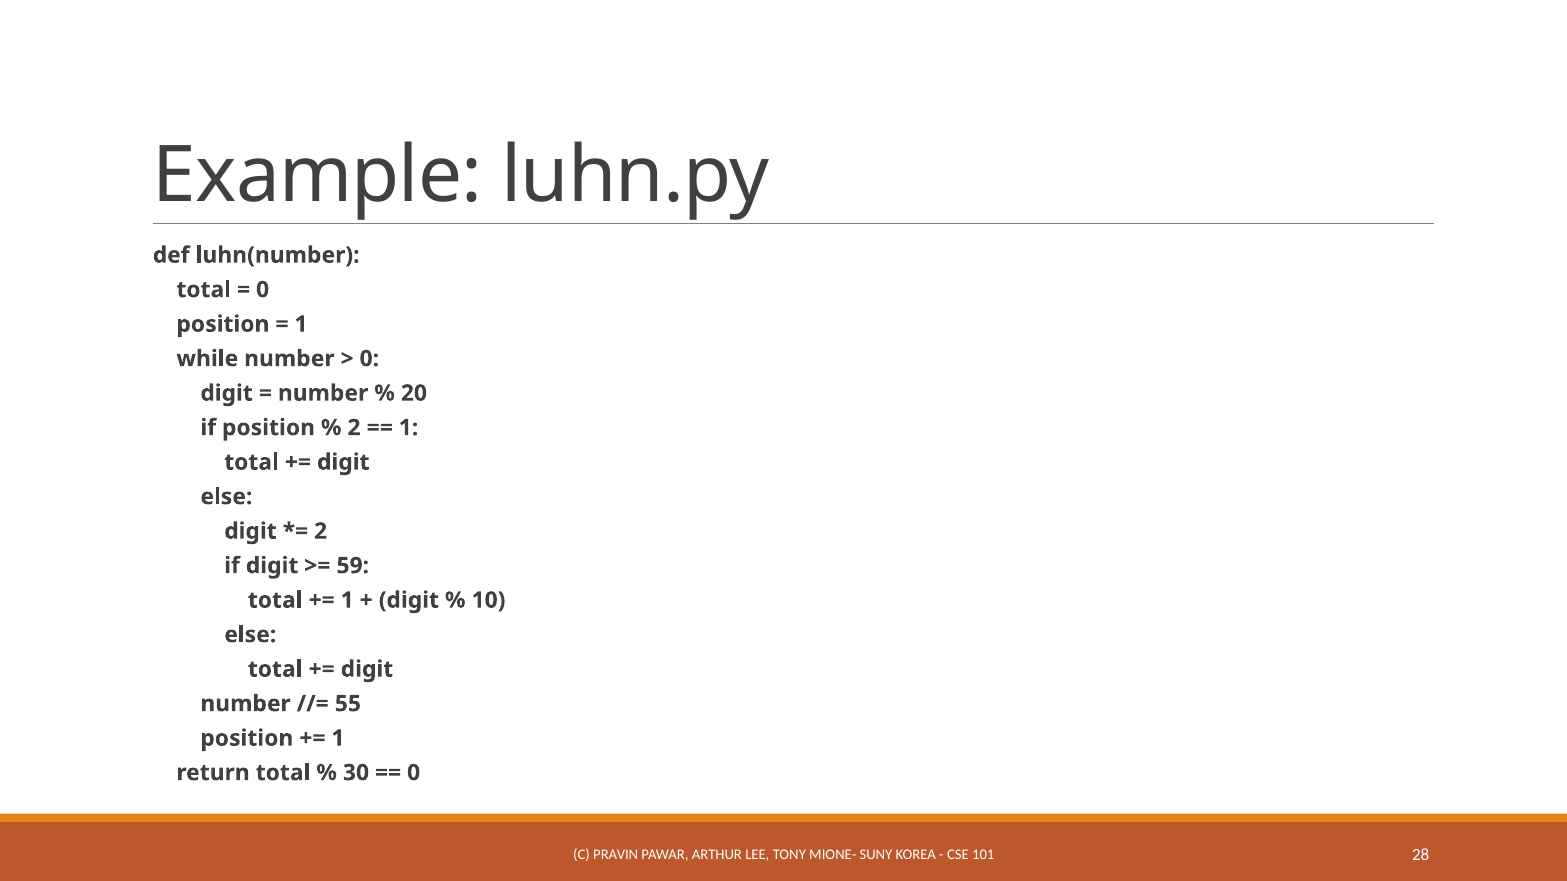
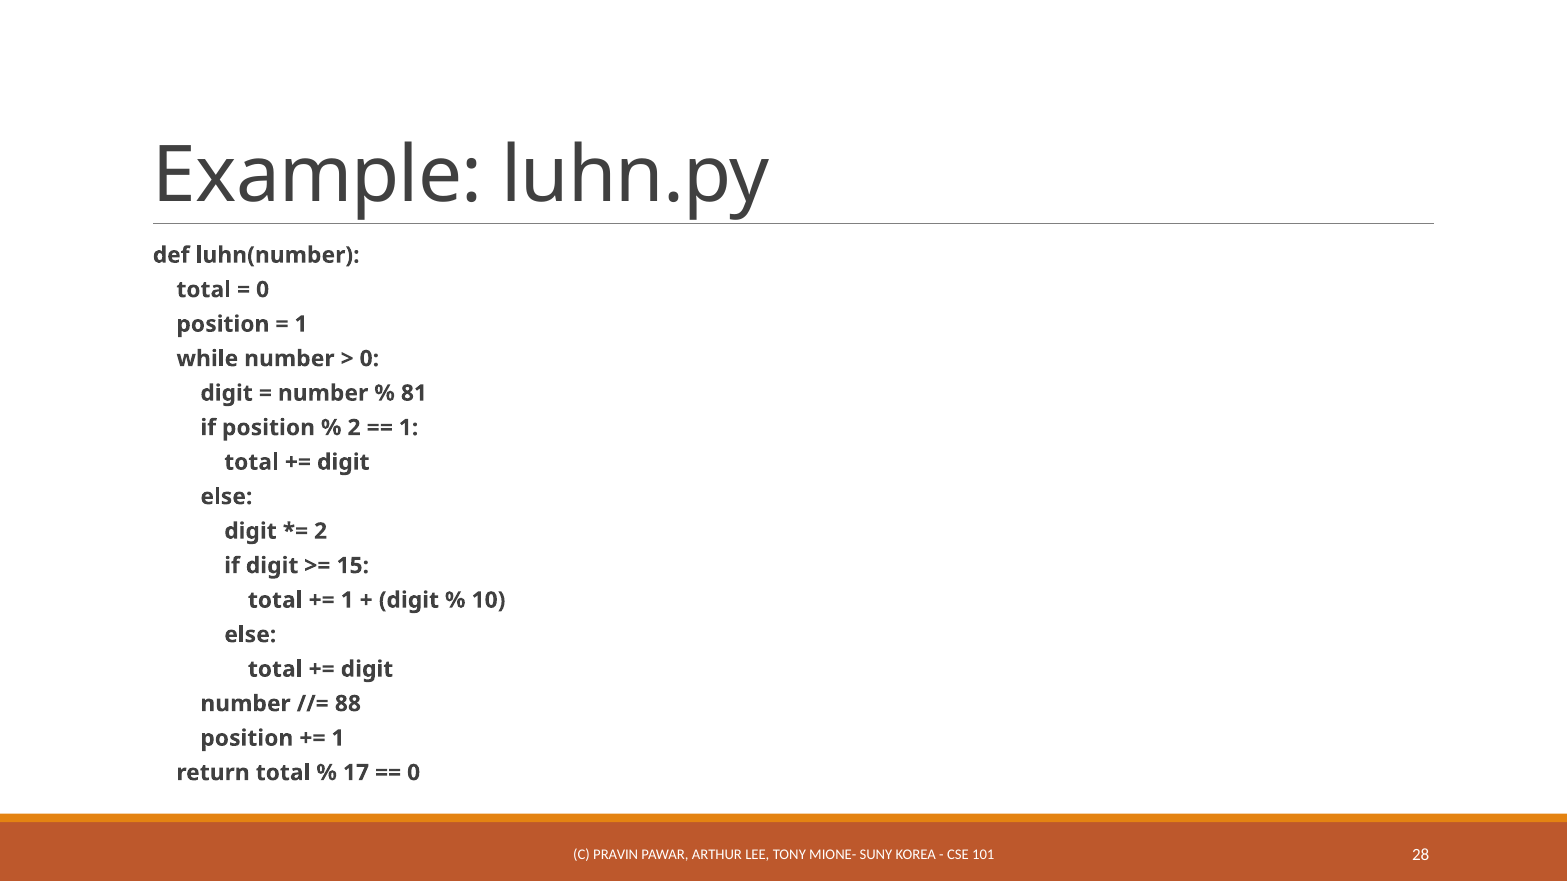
20: 20 -> 81
59: 59 -> 15
55: 55 -> 88
30: 30 -> 17
